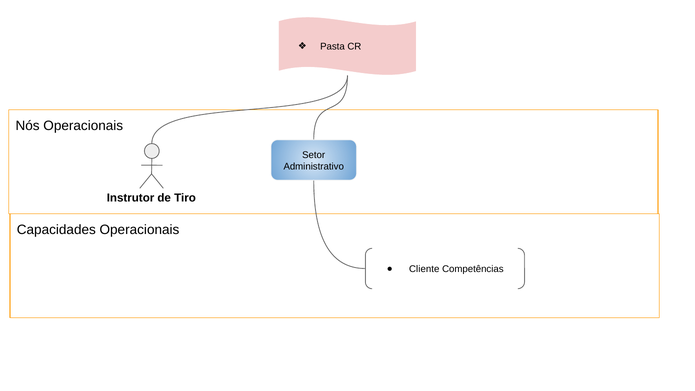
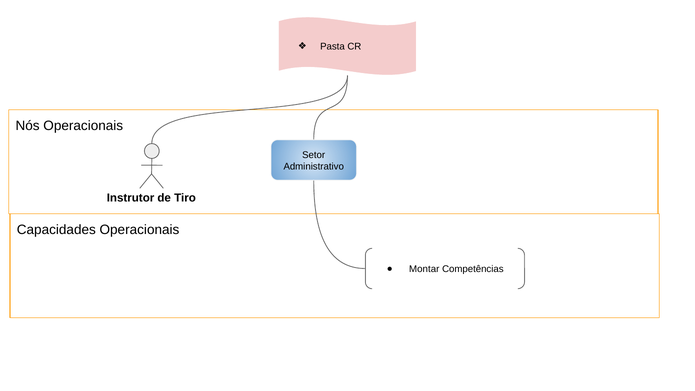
Cliente: Cliente -> Montar
